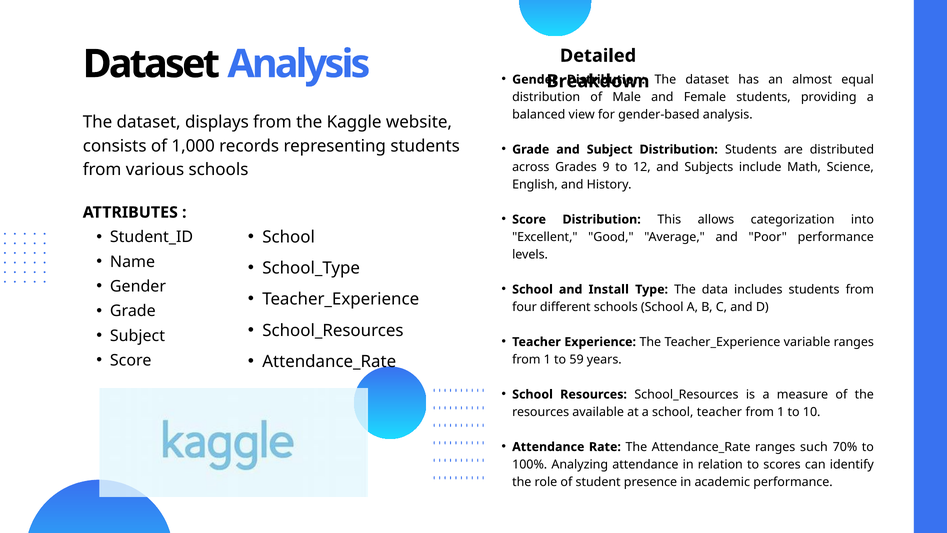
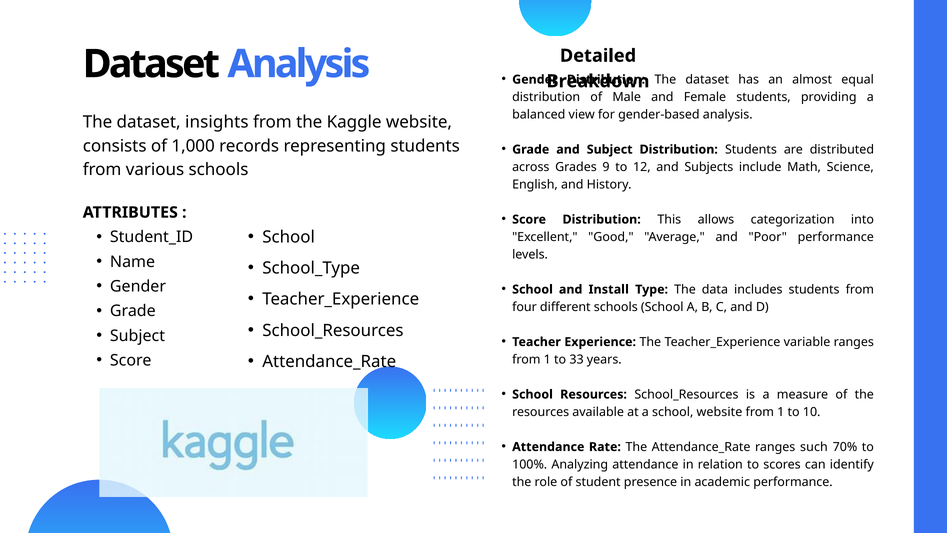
displays: displays -> insights
59: 59 -> 33
school teacher: teacher -> website
